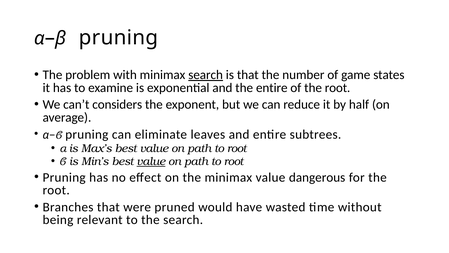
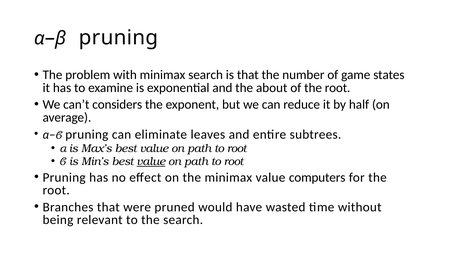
search at (206, 75) underline: present -> none
the entire: entire -> about
dangerous: dangerous -> computers
